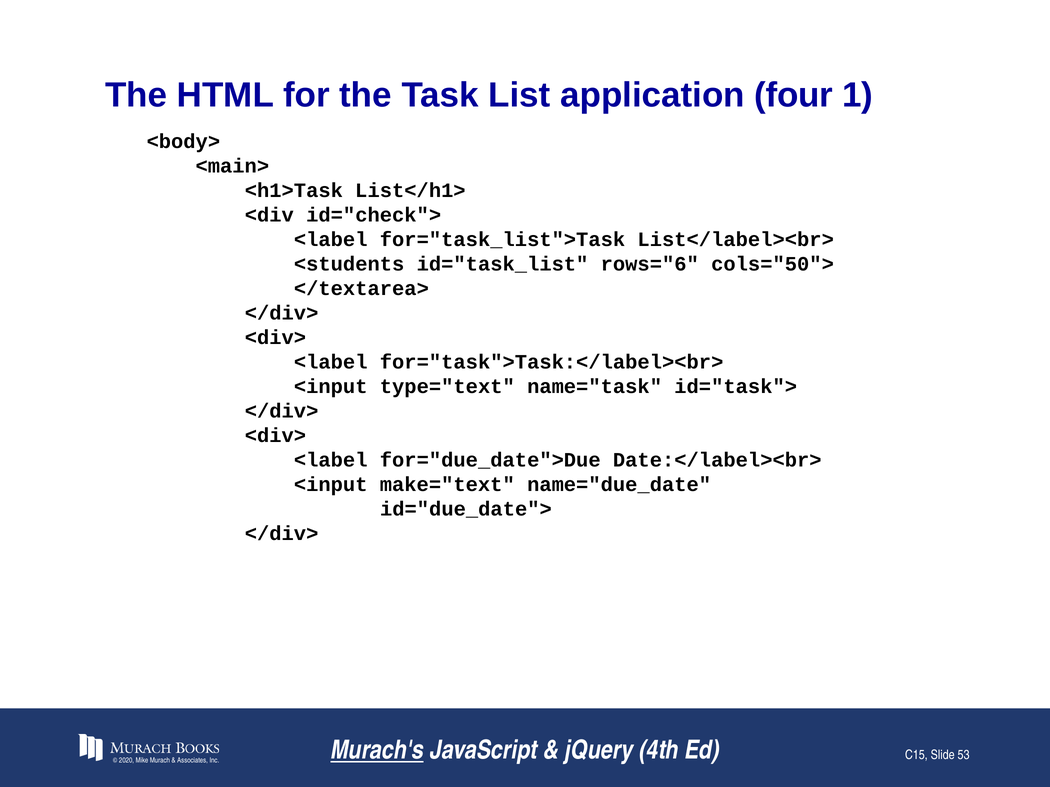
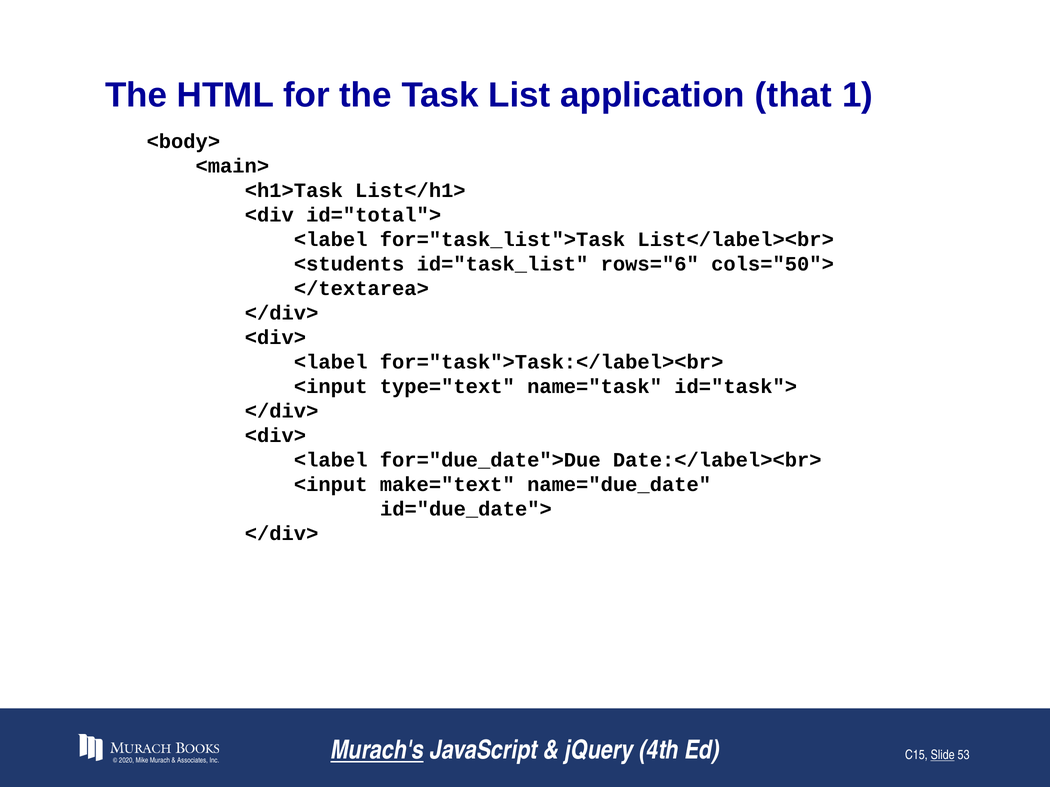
four: four -> that
id="check">: id="check"> -> id="total">
Slide underline: none -> present
